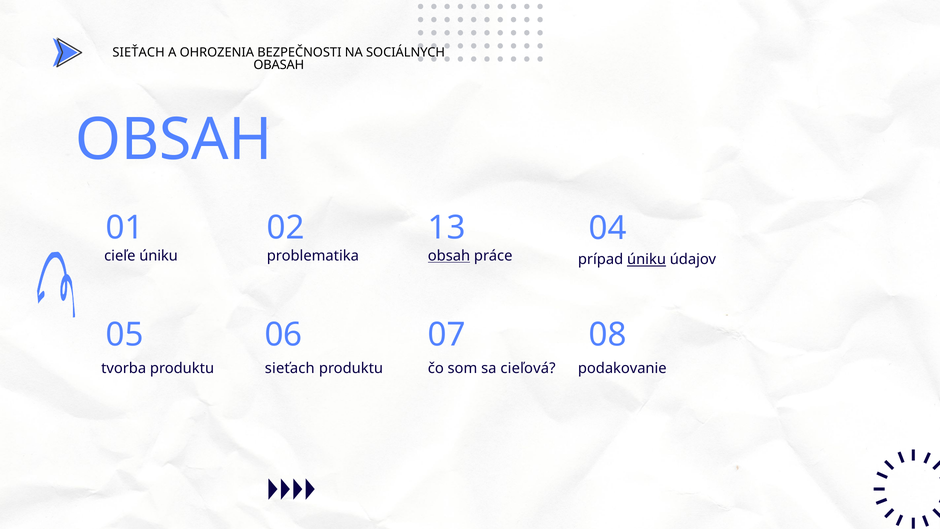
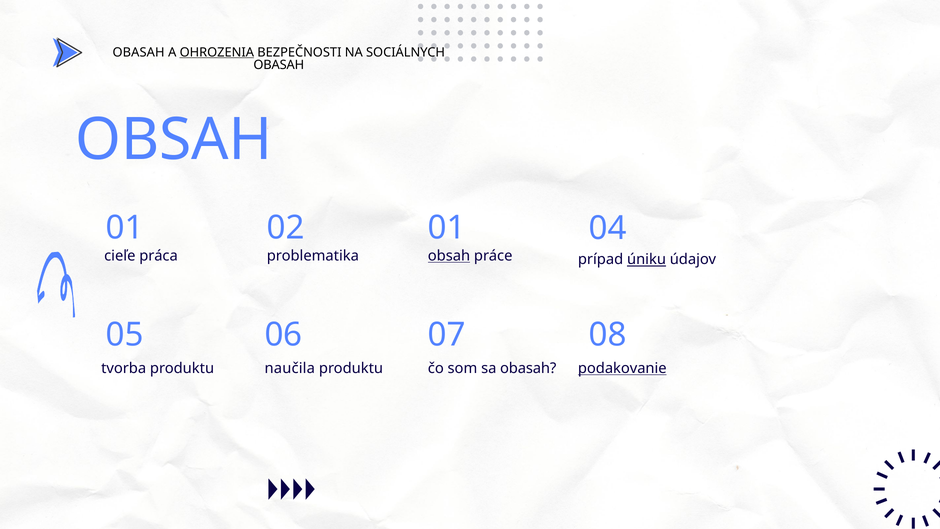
SIEŤACH at (139, 52): SIEŤACH -> OBASAH
OHROZENIA underline: none -> present
02 13: 13 -> 01
cieľe úniku: úniku -> práca
sieťach at (290, 368): sieťach -> naučila
sa cieľová: cieľová -> obasah
podakovanie underline: none -> present
